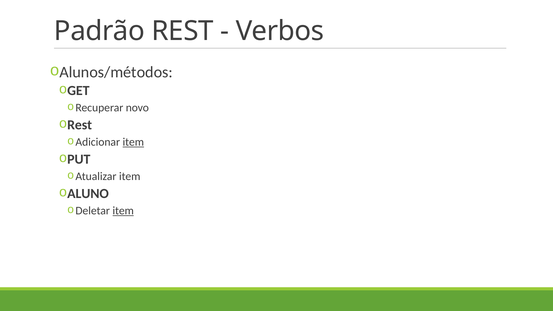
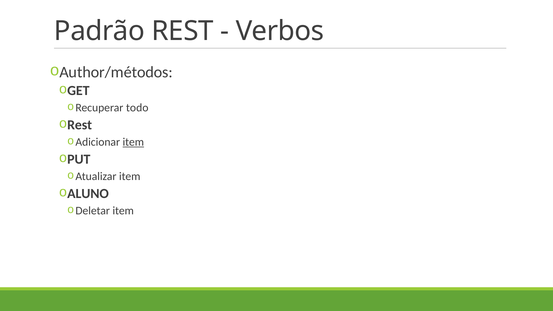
Alunos/métodos: Alunos/métodos -> Author/métodos
novo: novo -> todo
item at (123, 211) underline: present -> none
